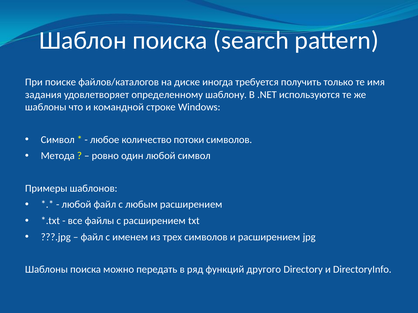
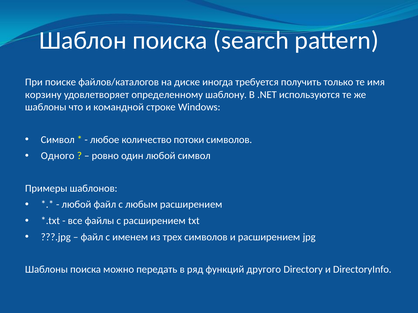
задания: задания -> корзину
Метода: Метода -> Одного
